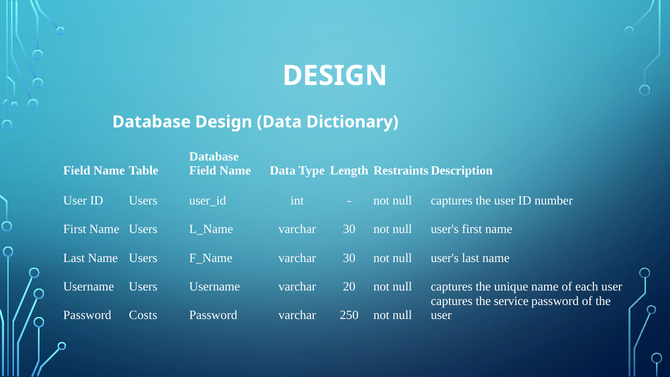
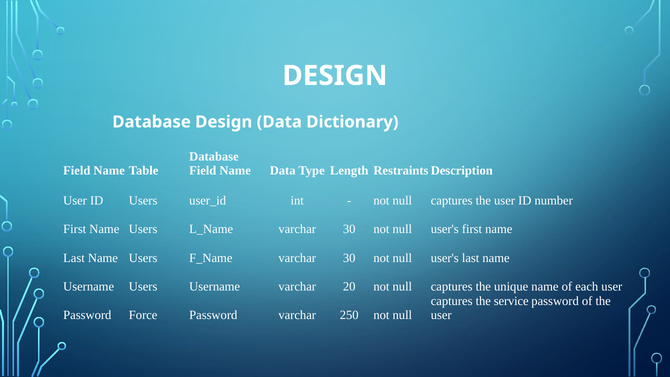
Costs: Costs -> Force
